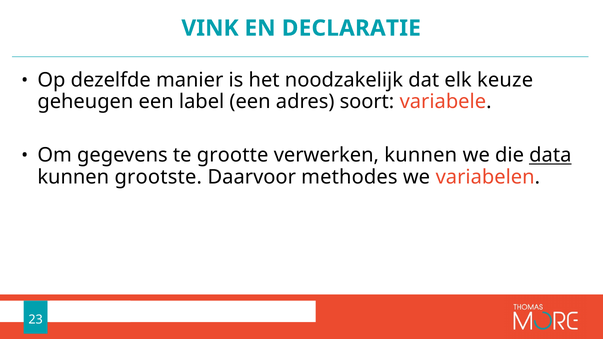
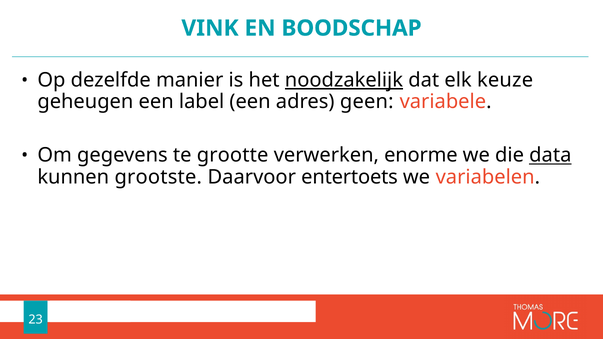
DECLARATIE: DECLARATIE -> BOODSCHAP
noodzakelijk underline: none -> present
soort: soort -> geen
verwerken kunnen: kunnen -> enorme
methodes: methodes -> entertoets
